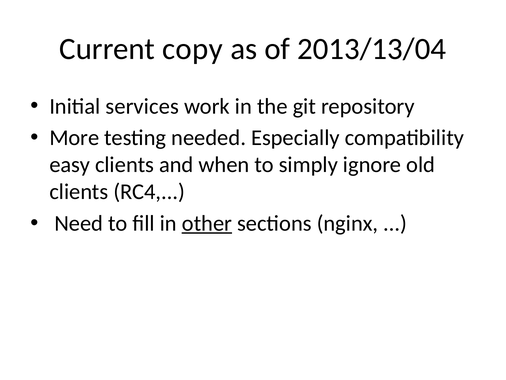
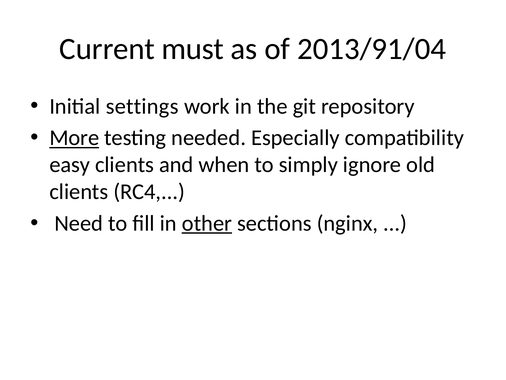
copy: copy -> must
2013/13/04: 2013/13/04 -> 2013/91/04
services: services -> settings
More underline: none -> present
